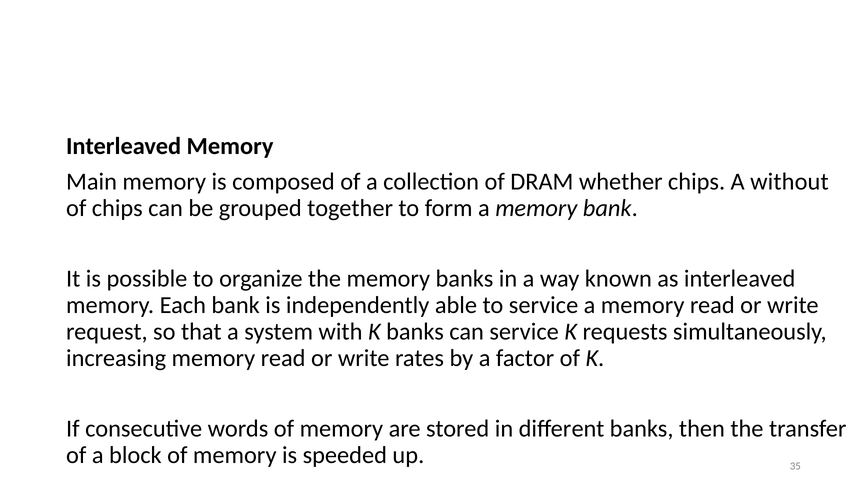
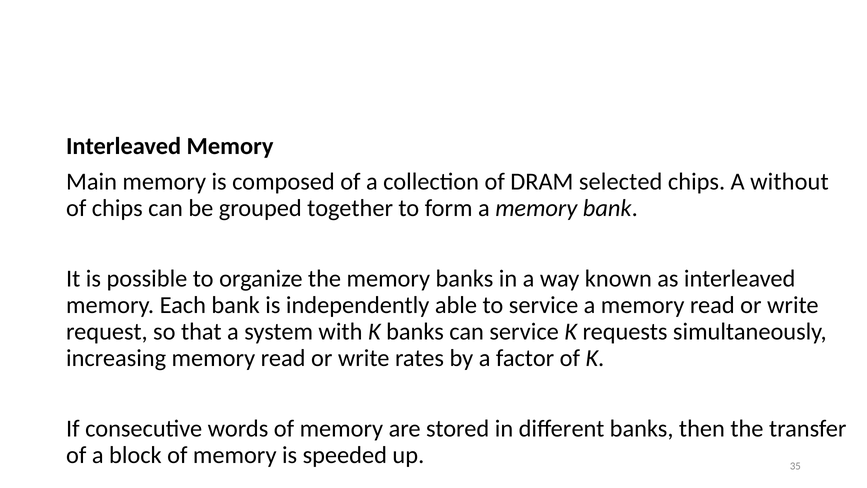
whether: whether -> selected
